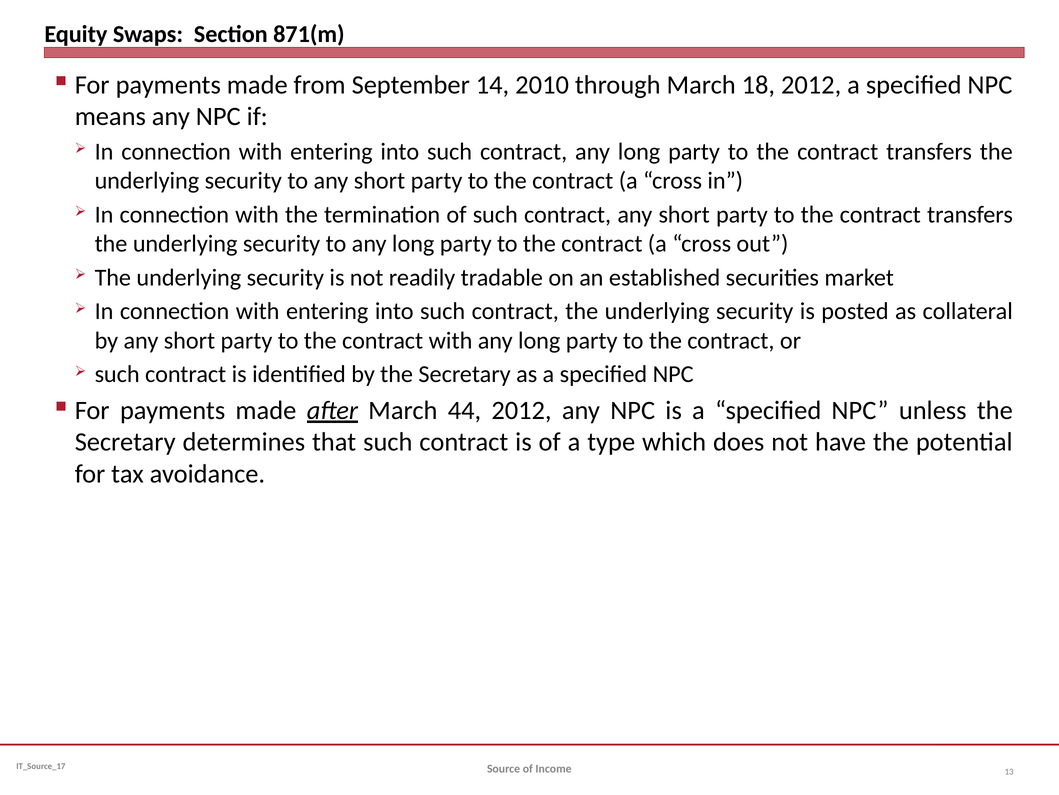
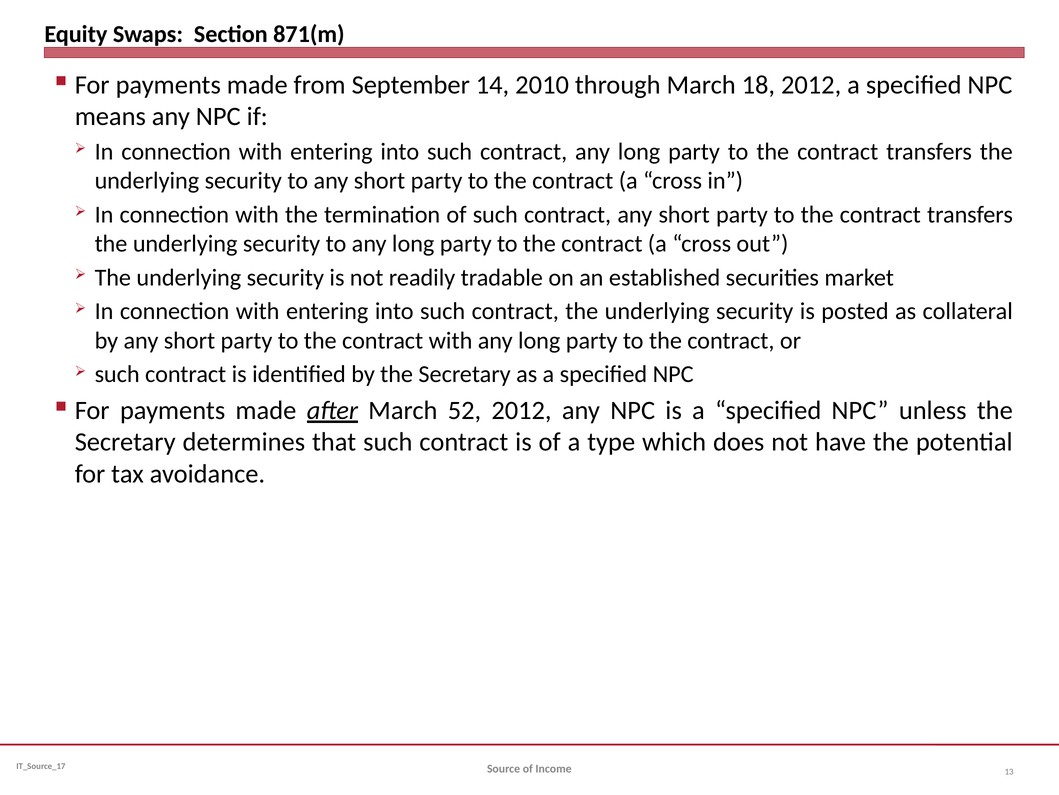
44: 44 -> 52
